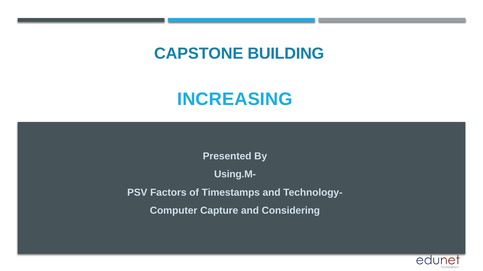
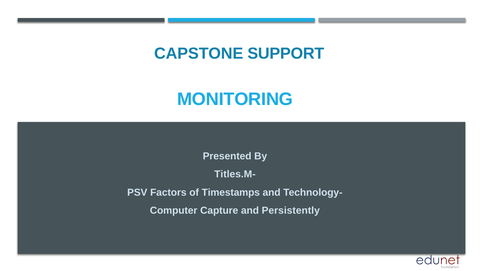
BUILDING: BUILDING -> SUPPORT
INCREASING: INCREASING -> MONITORING
Using.M-: Using.M- -> Titles.M-
Considering: Considering -> Persistently
